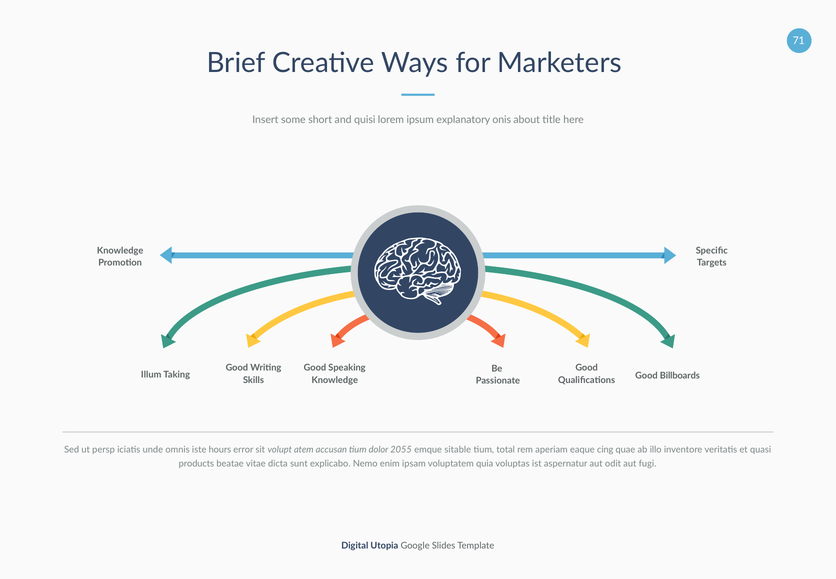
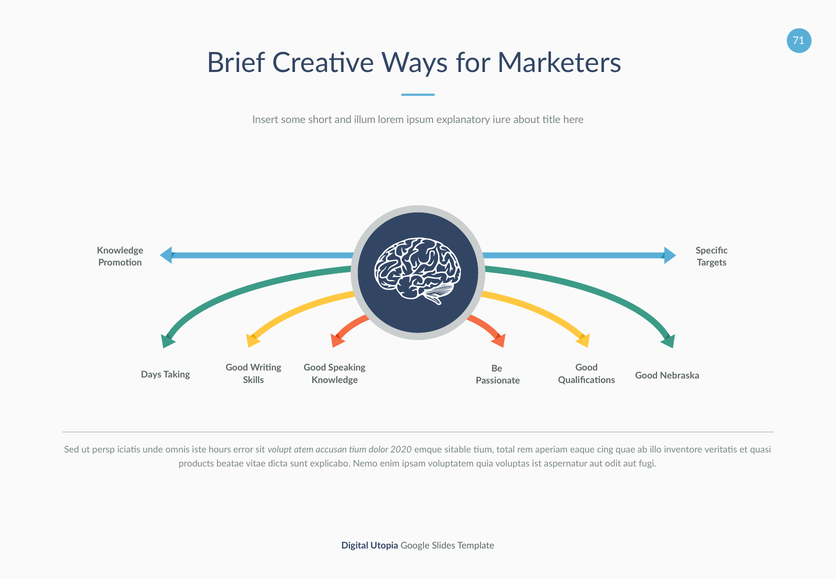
quisi: quisi -> illum
onis: onis -> iure
Illum: Illum -> Days
Billboards: Billboards -> Nebraska
2055: 2055 -> 2020
